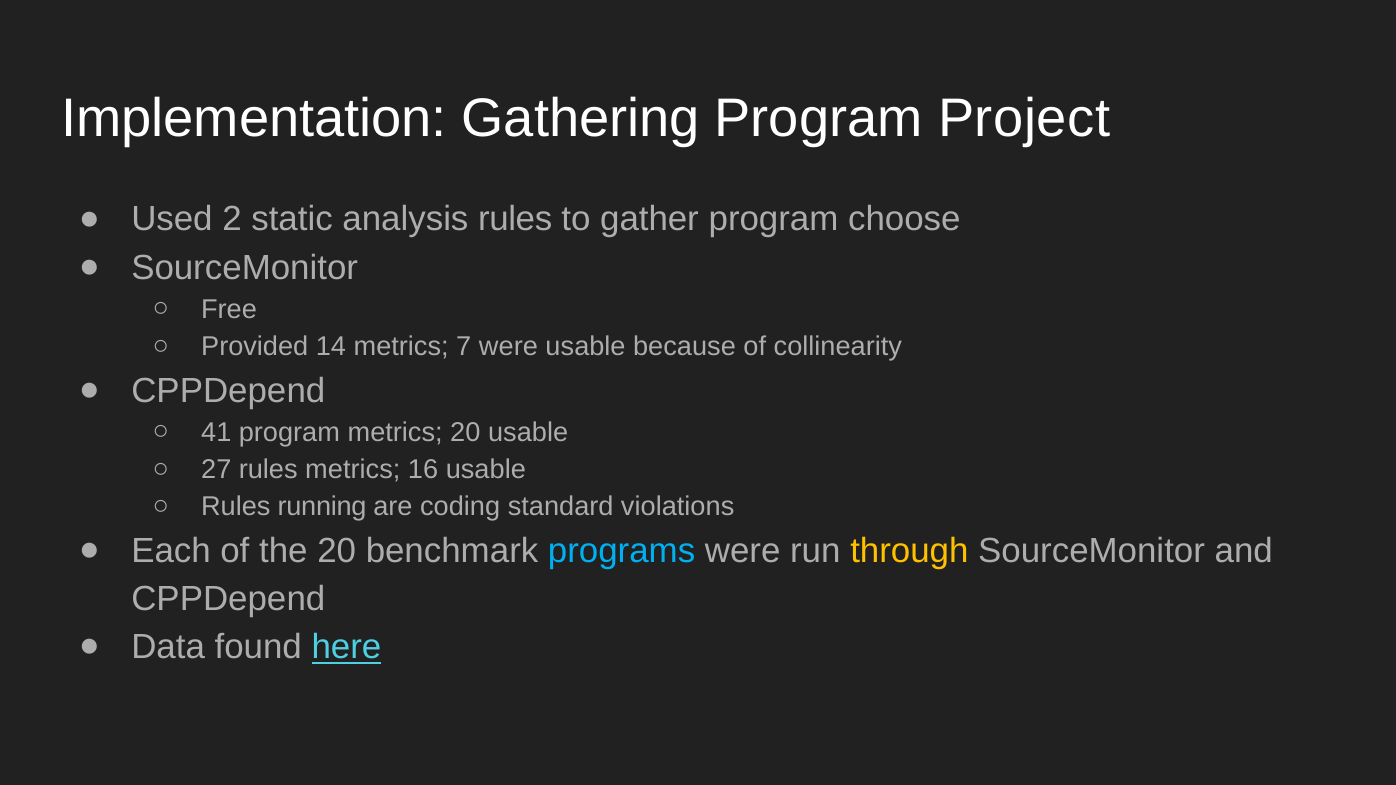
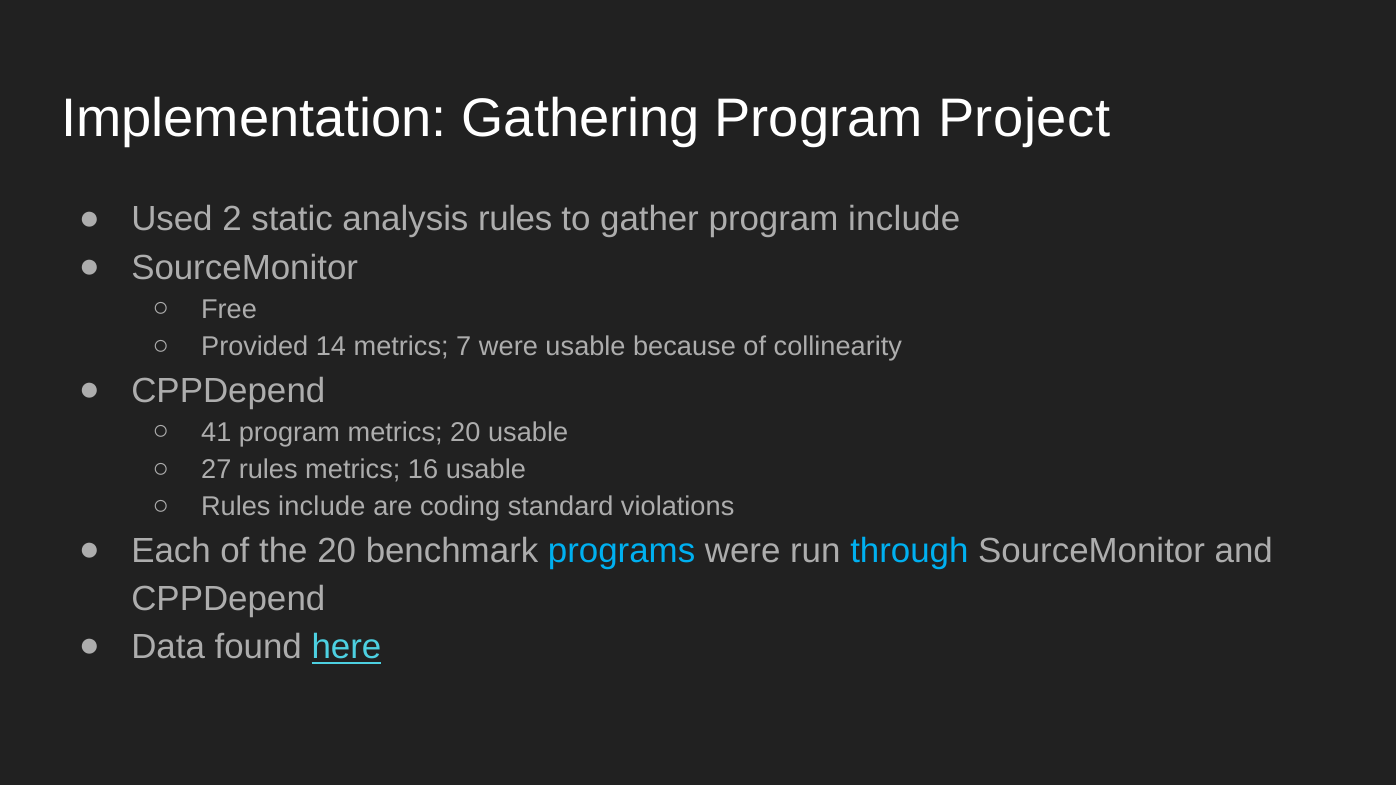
program choose: choose -> include
Rules running: running -> include
through colour: yellow -> light blue
